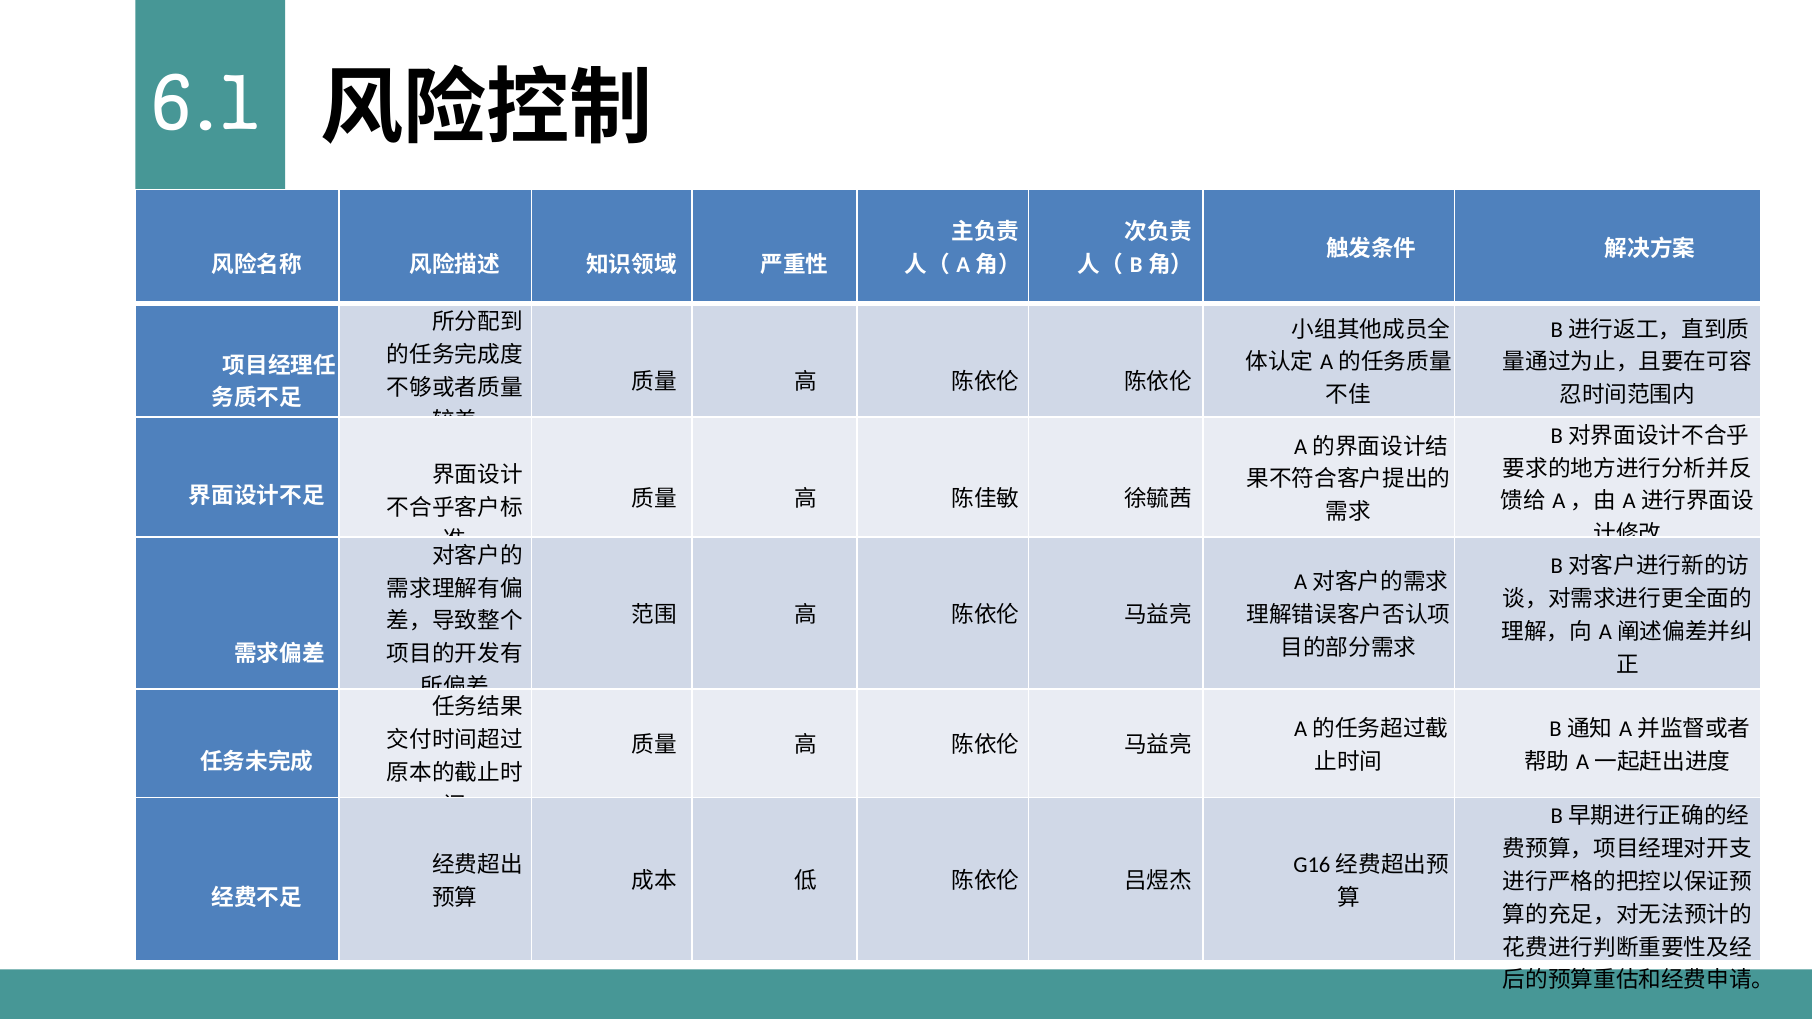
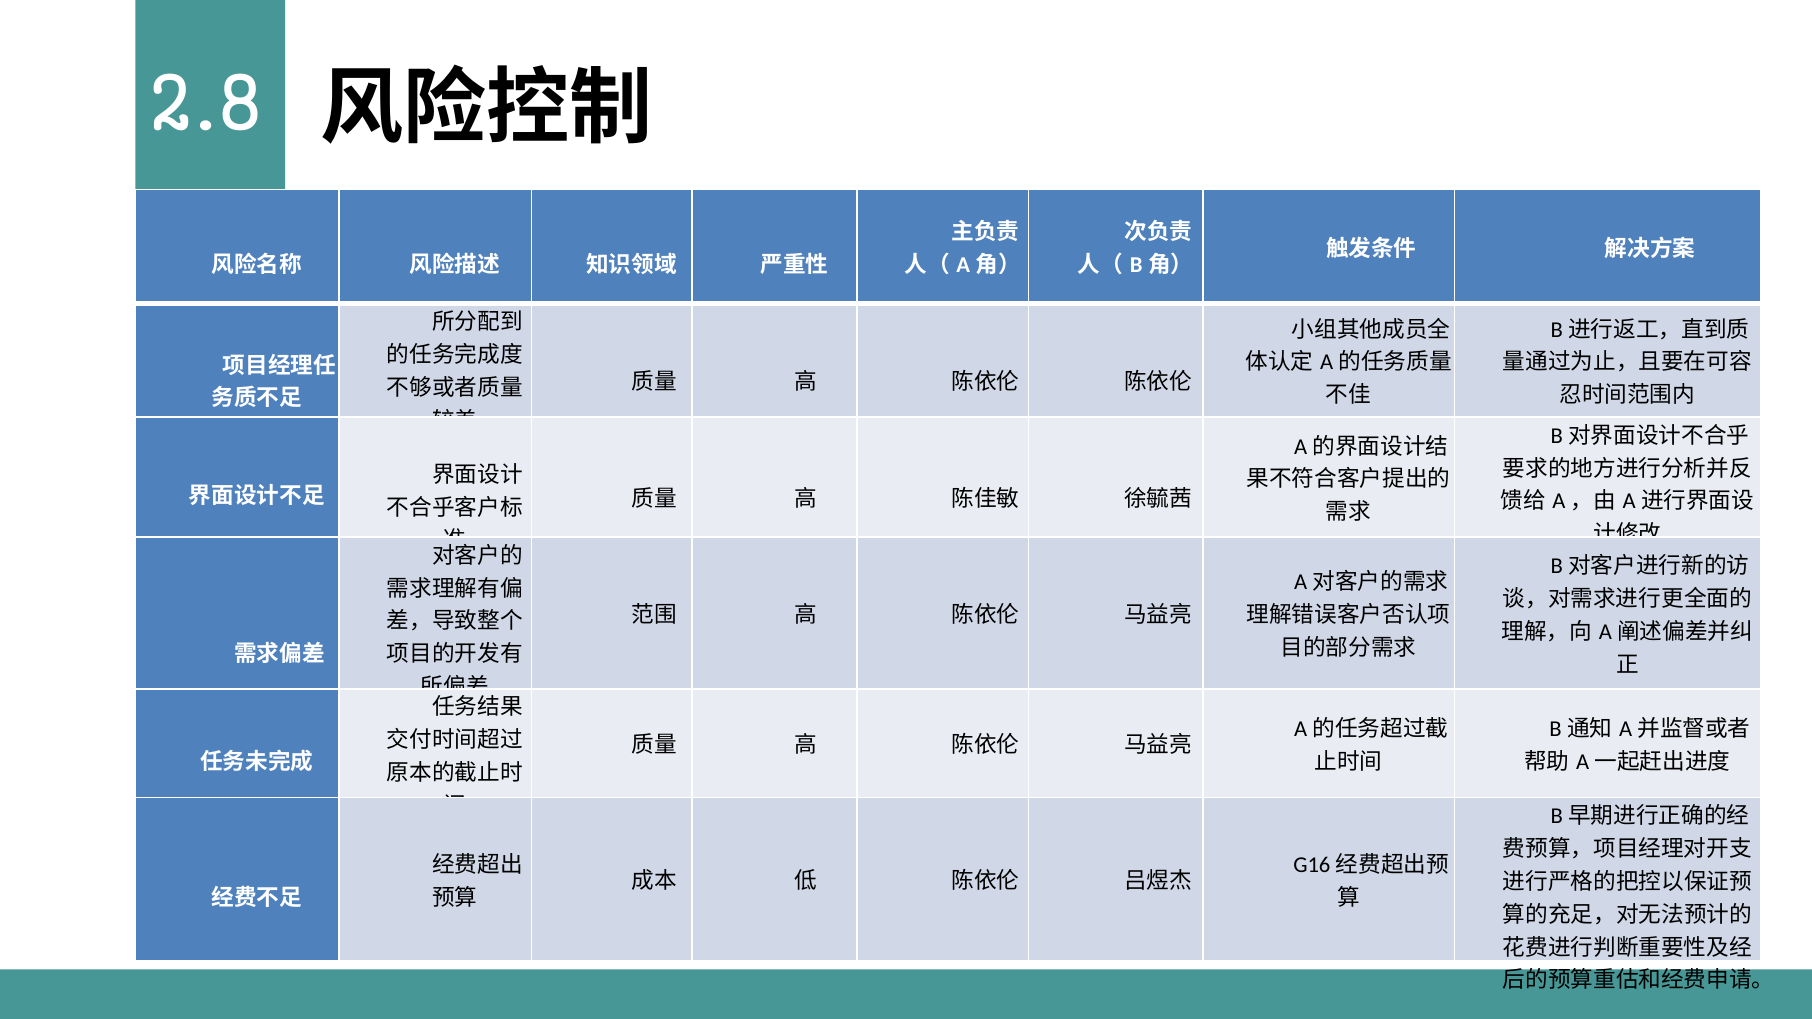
6.1: 6.1 -> 2.8
